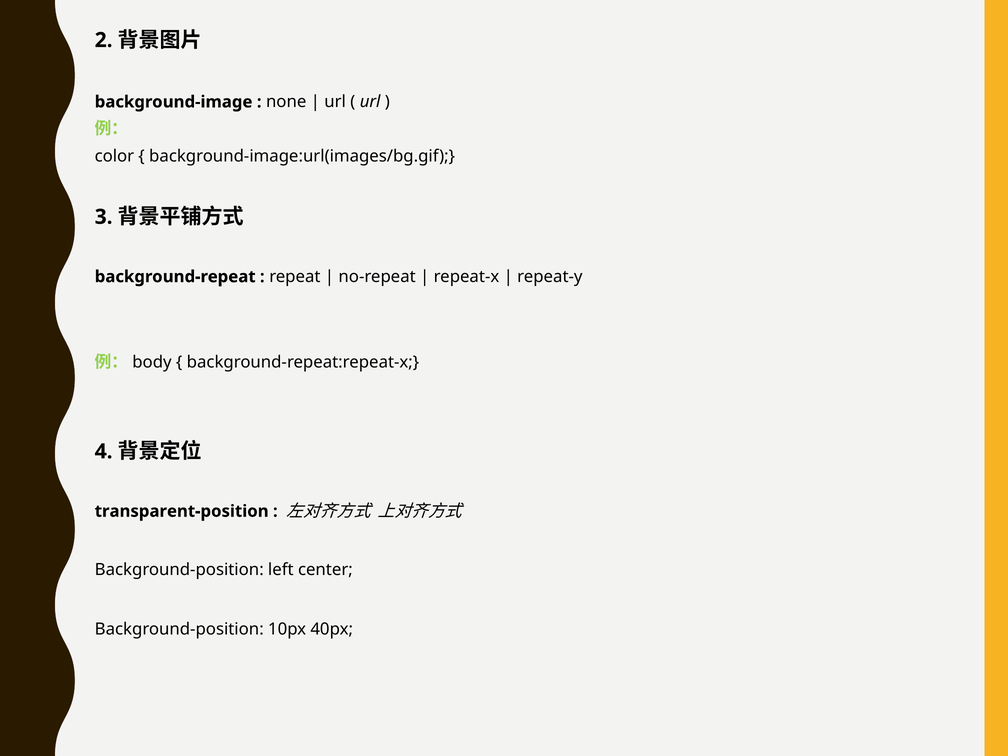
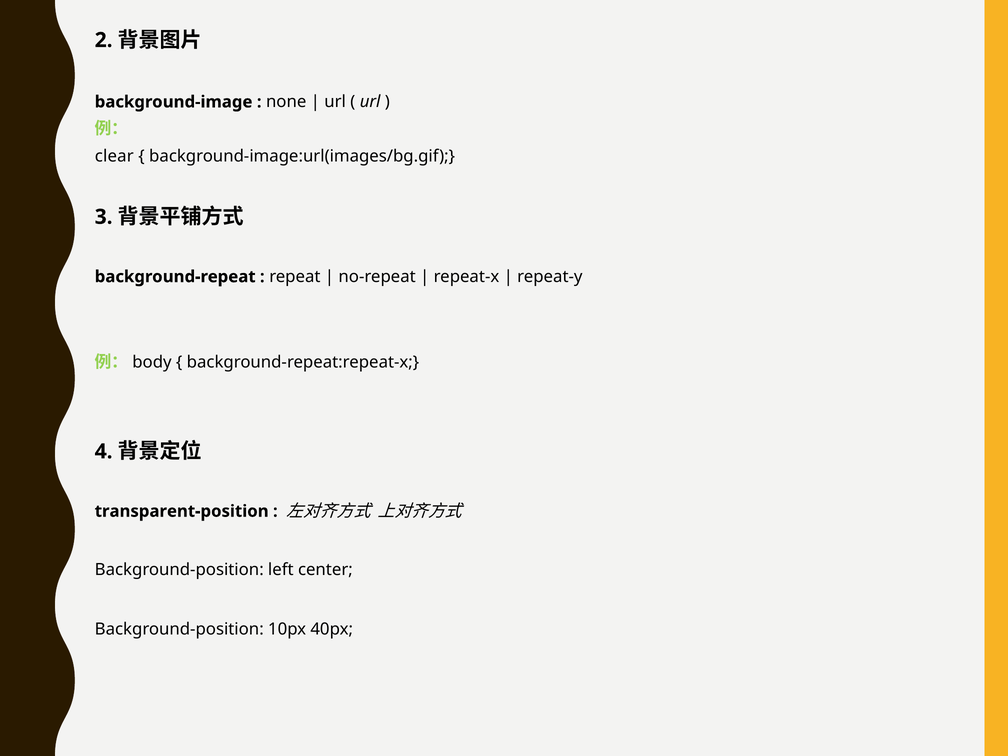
color: color -> clear
